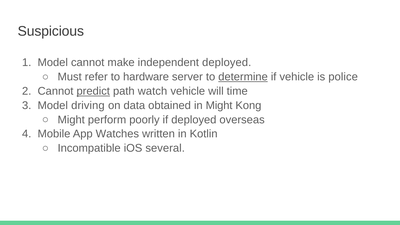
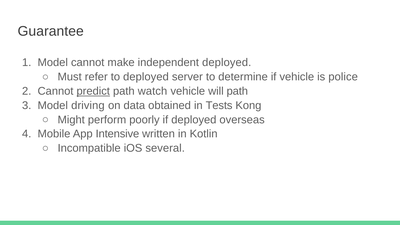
Suspicious: Suspicious -> Guarantee
to hardware: hardware -> deployed
determine underline: present -> none
will time: time -> path
in Might: Might -> Tests
Watches: Watches -> Intensive
